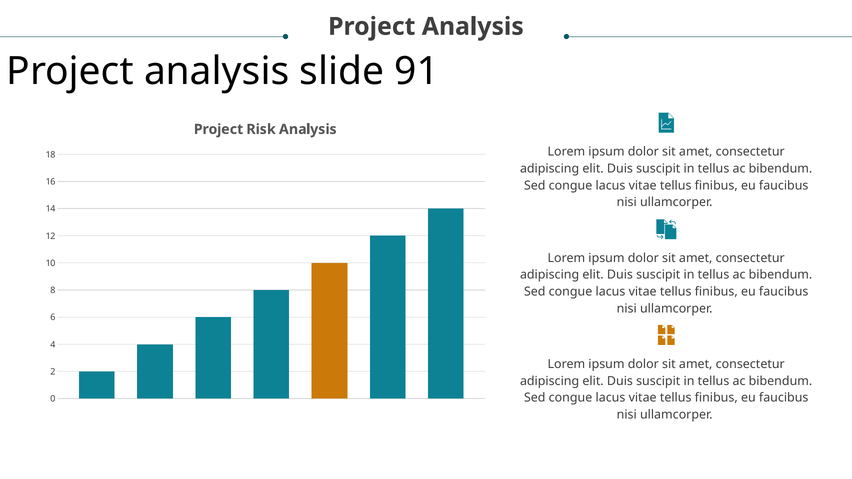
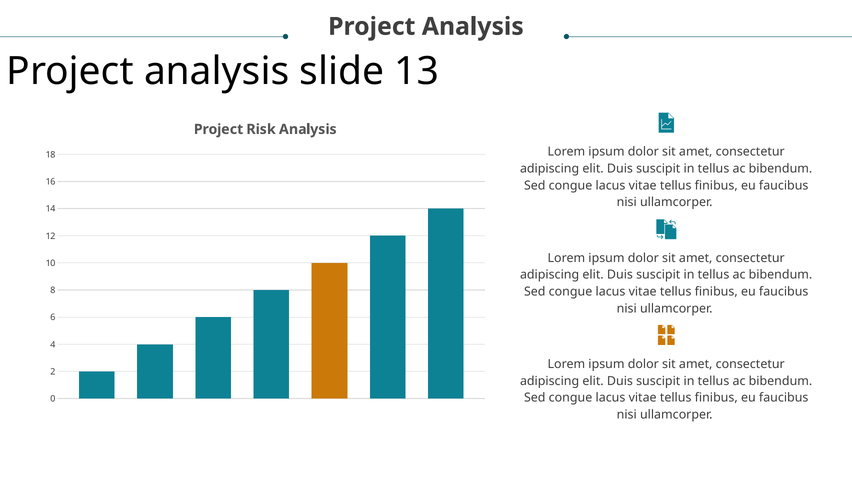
91: 91 -> 13
